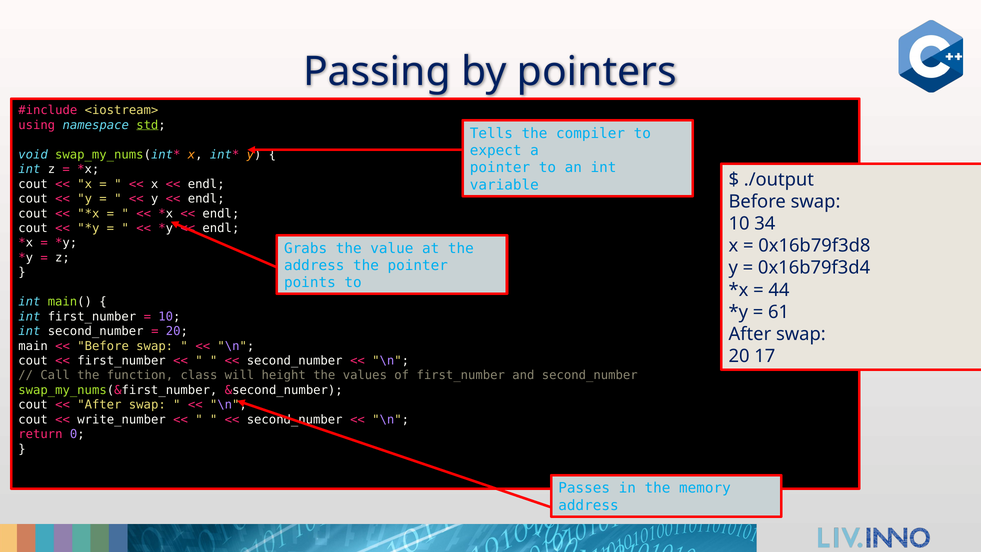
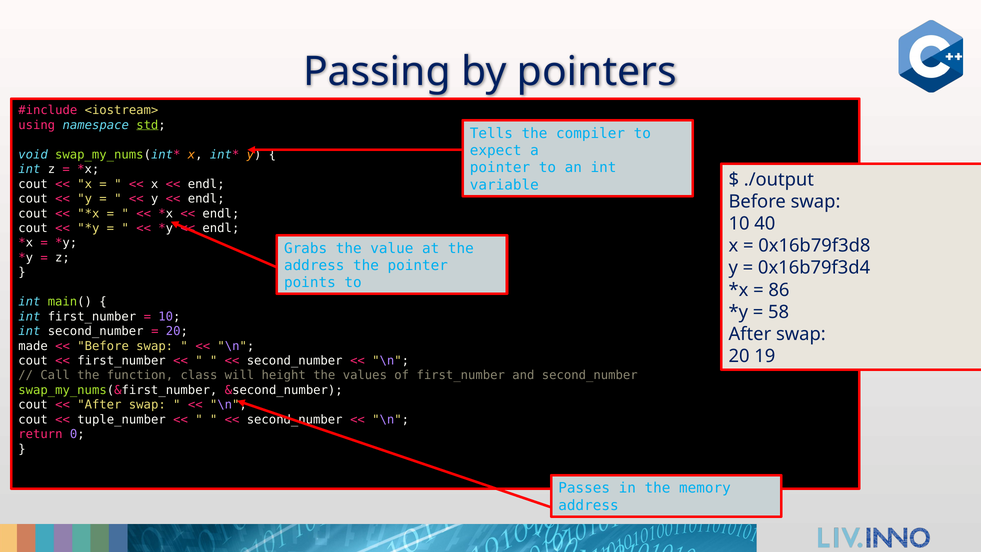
34: 34 -> 40
44: 44 -> 86
61: 61 -> 58
main: main -> made
17: 17 -> 19
write_number: write_number -> tuple_number
